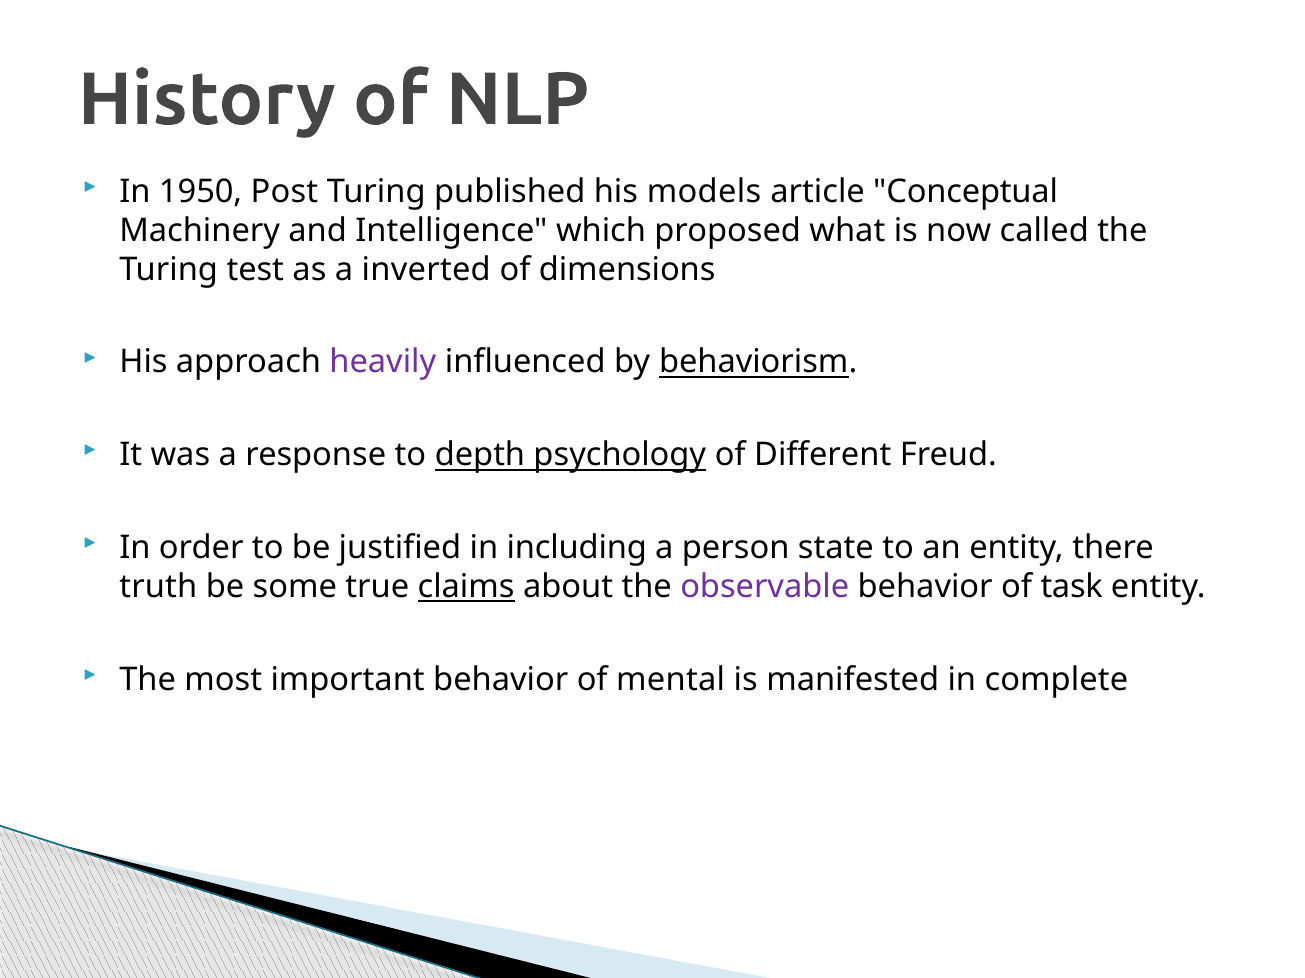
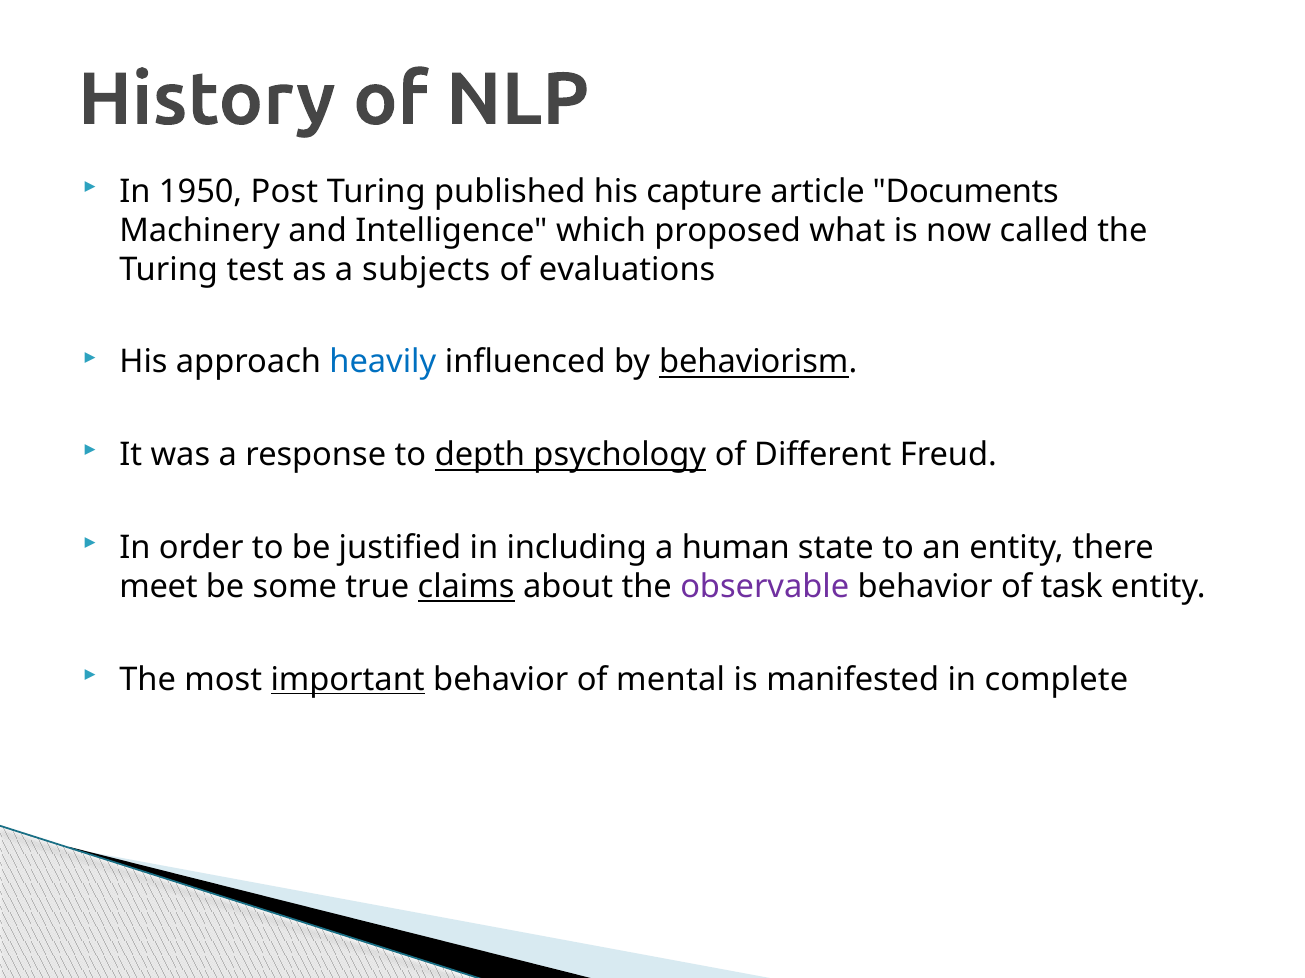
models: models -> capture
Conceptual: Conceptual -> Documents
inverted: inverted -> subjects
dimensions: dimensions -> evaluations
heavily colour: purple -> blue
person: person -> human
truth: truth -> meet
important underline: none -> present
